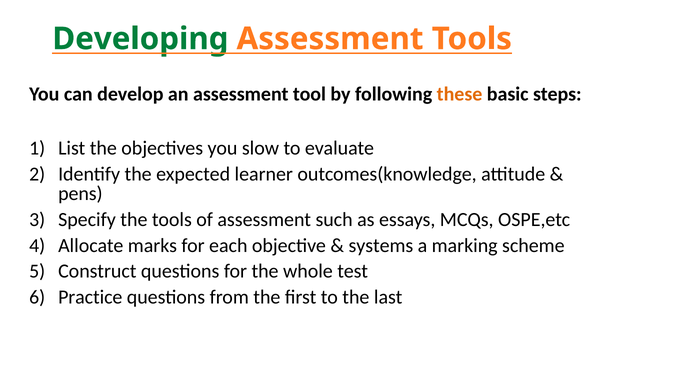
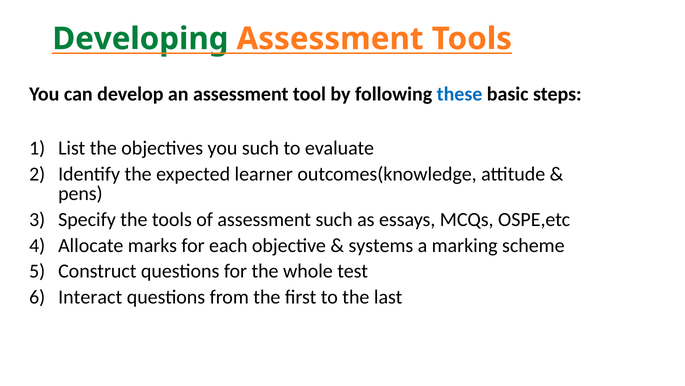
these colour: orange -> blue
you slow: slow -> such
Practice: Practice -> Interact
